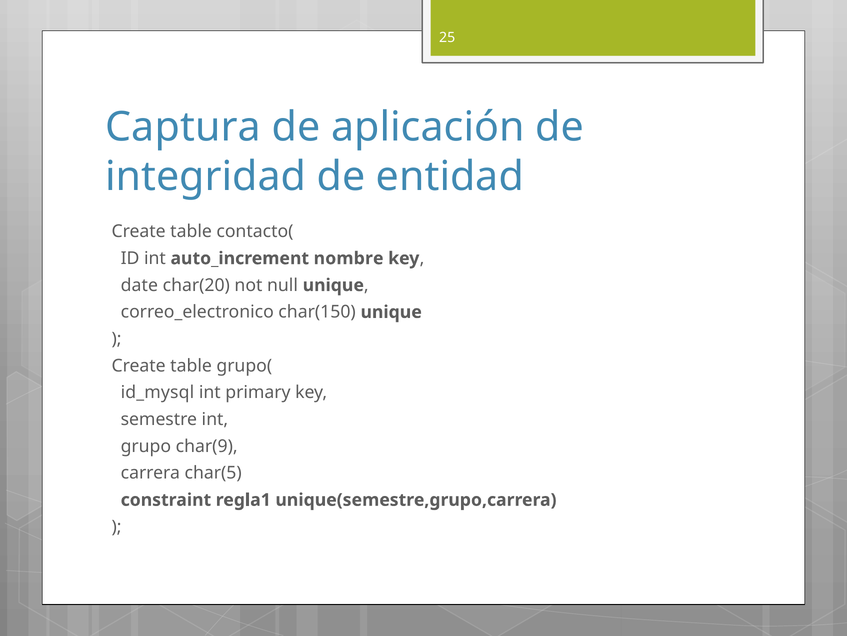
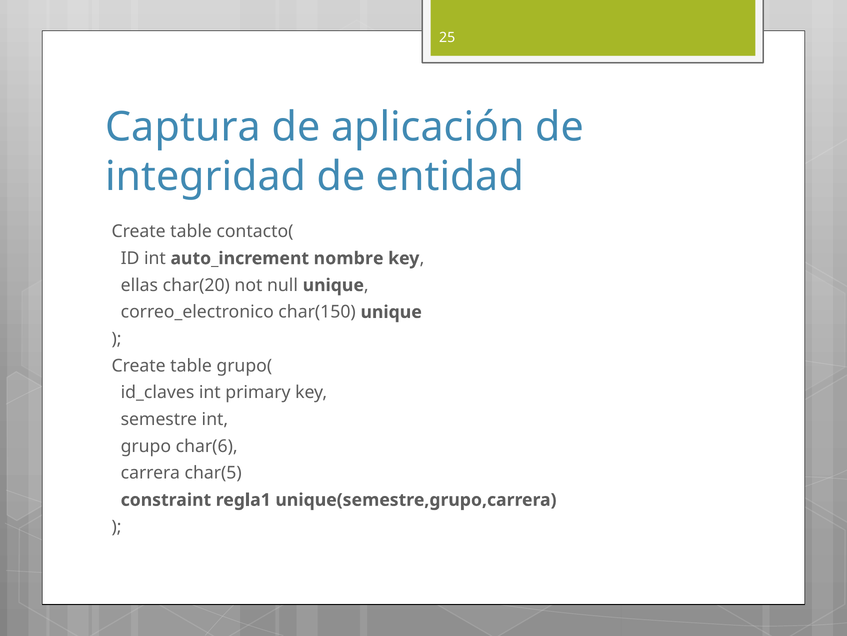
date: date -> ellas
id_mysql: id_mysql -> id_claves
char(9: char(9 -> char(6
